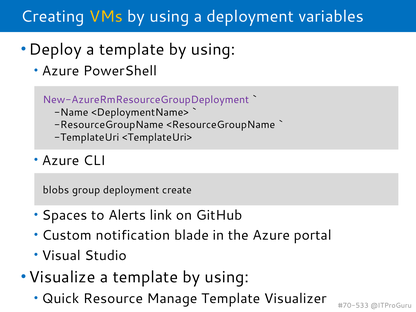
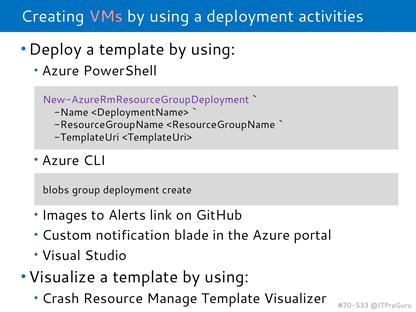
VMs colour: yellow -> pink
variables: variables -> activities
Spaces: Spaces -> Images
Quick: Quick -> Crash
